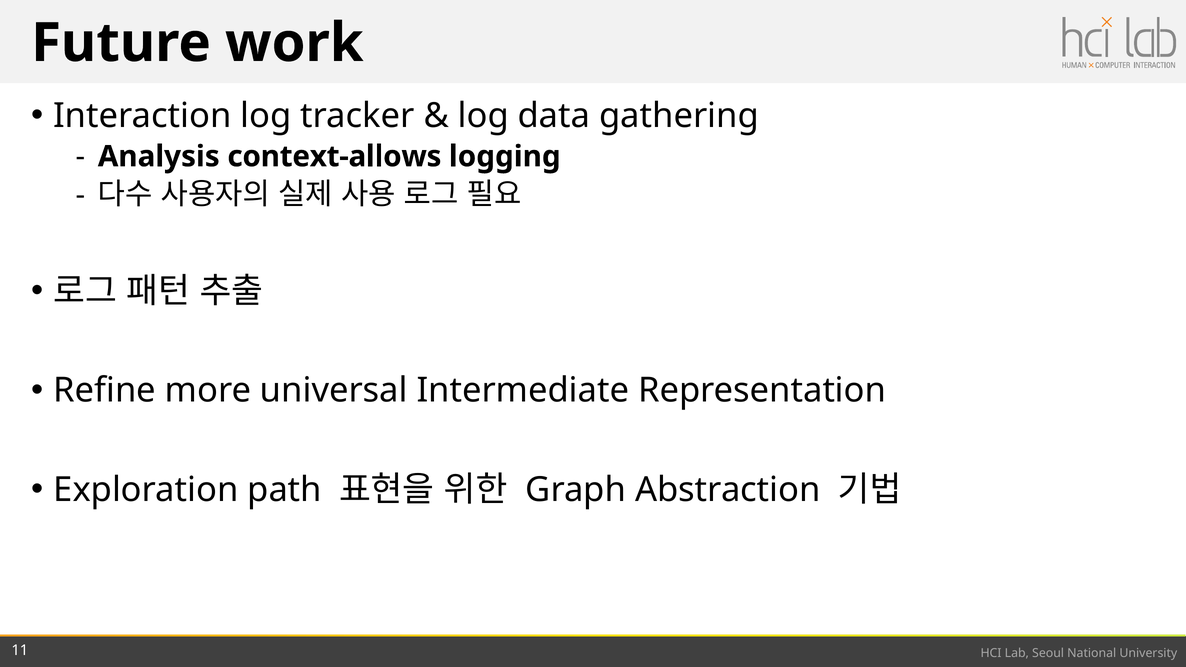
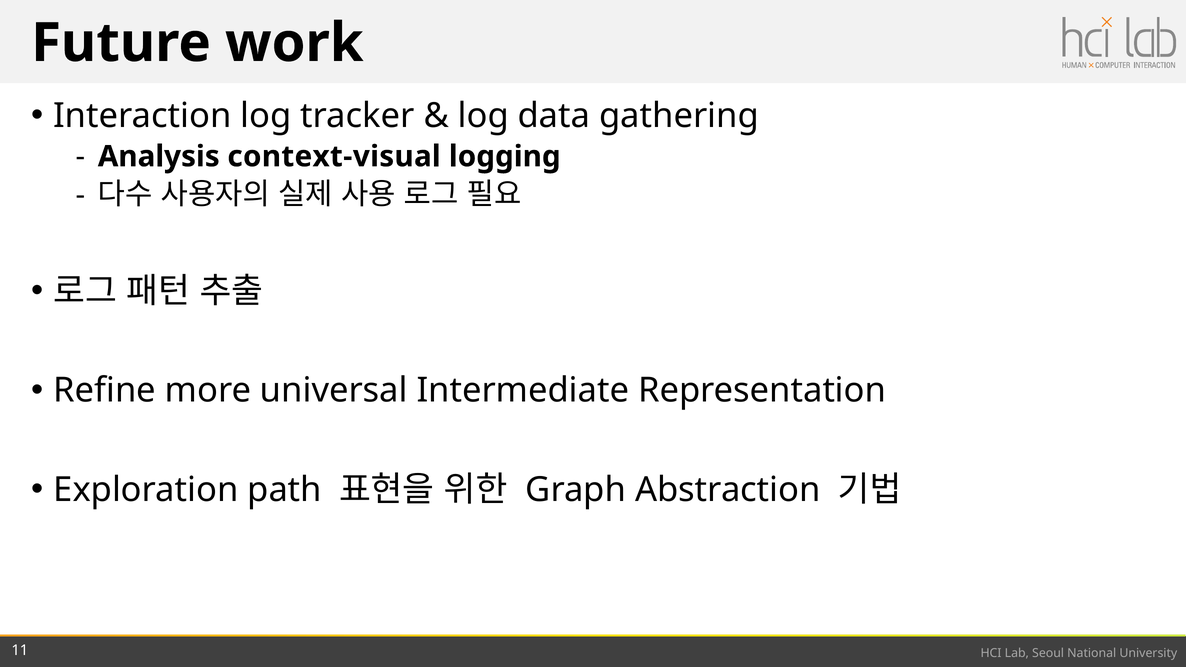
context-allows: context-allows -> context-visual
